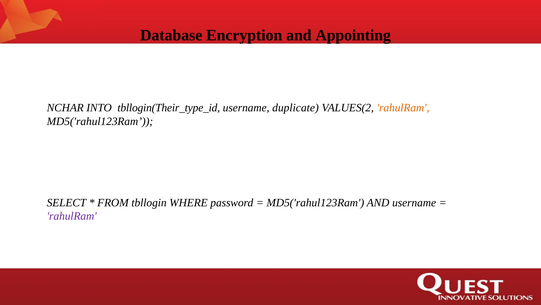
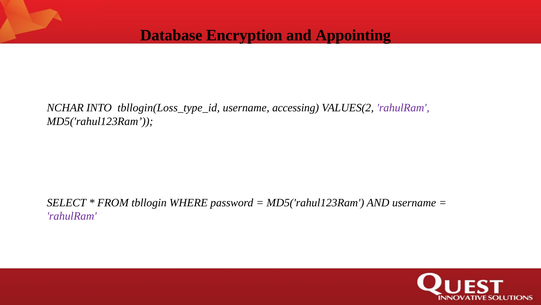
tbllogin(Their_type_id: tbllogin(Their_type_id -> tbllogin(Loss_type_id
duplicate: duplicate -> accessing
rahulRam at (403, 108) colour: orange -> purple
